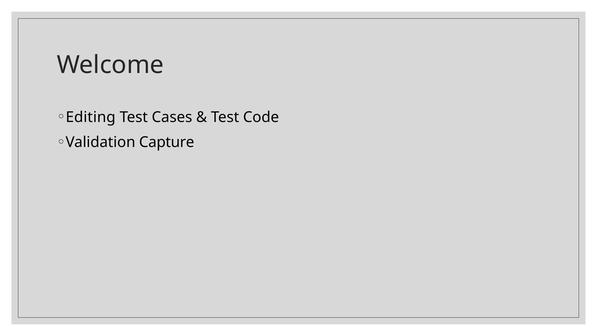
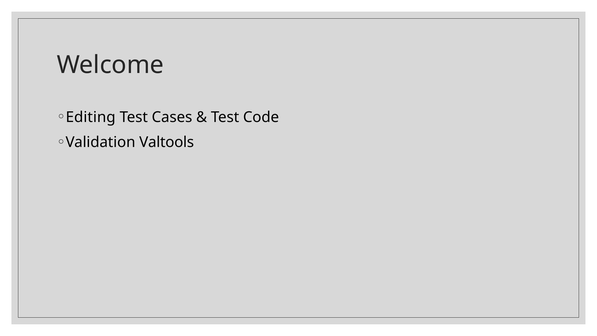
Capture: Capture -> Valtools
